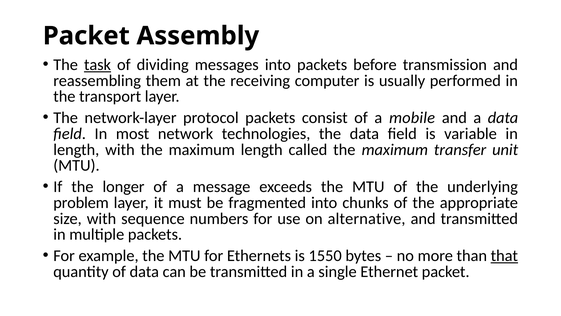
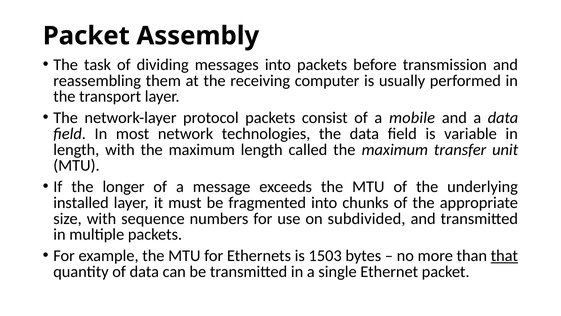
task underline: present -> none
problem: problem -> installed
alternative: alternative -> subdivided
1550: 1550 -> 1503
